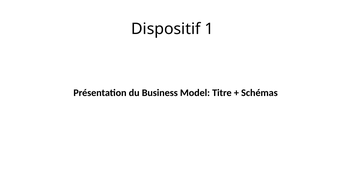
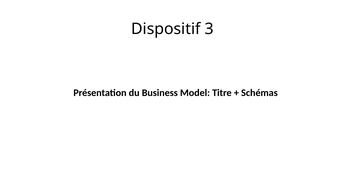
1: 1 -> 3
